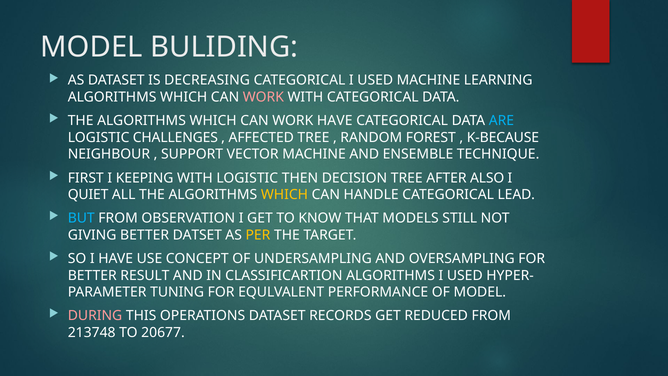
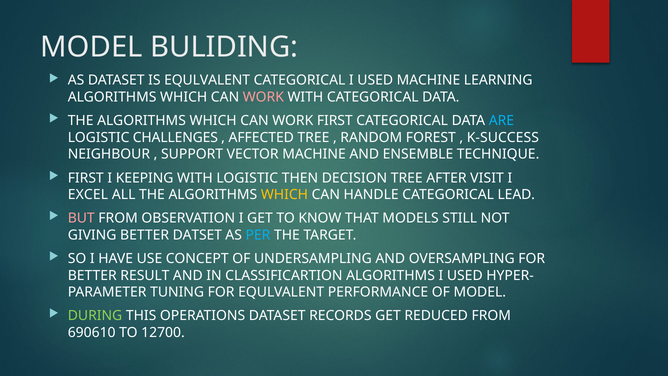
IS DECREASING: DECREASING -> EQULVALENT
WORK HAVE: HAVE -> FIRST
K-BECAUSE: K-BECAUSE -> K-SUCCESS
ALSO: ALSO -> VISIT
QUIET: QUIET -> EXCEL
BUT colour: light blue -> pink
PER colour: yellow -> light blue
DURING colour: pink -> light green
213748: 213748 -> 690610
20677: 20677 -> 12700
